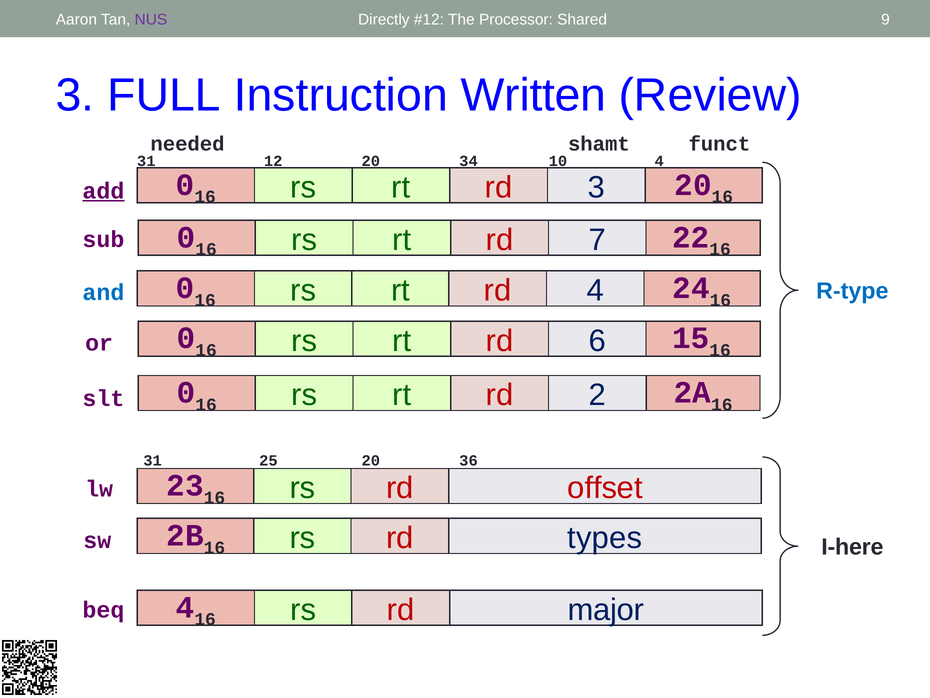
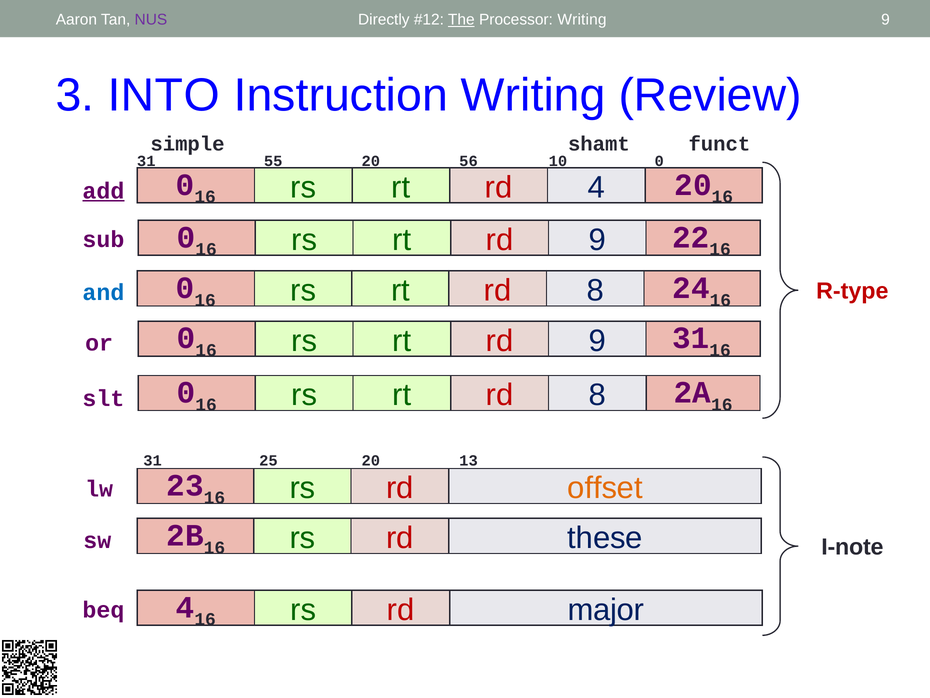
The underline: none -> present
Processor Shared: Shared -> Writing
FULL: FULL -> INTO
Instruction Written: Written -> Writing
needed: needed -> simple
12: 12 -> 55
34: 34 -> 56
10 4: 4 -> 0
rd 3: 3 -> 4
7 at (597, 240): 7 -> 9
4 at (595, 290): 4 -> 8
R-type colour: blue -> red
6 at (597, 341): 6 -> 9
15 at (691, 338): 15 -> 31
2 at (597, 395): 2 -> 8
36: 36 -> 13
offset colour: red -> orange
types: types -> these
I-here: I-here -> I-note
